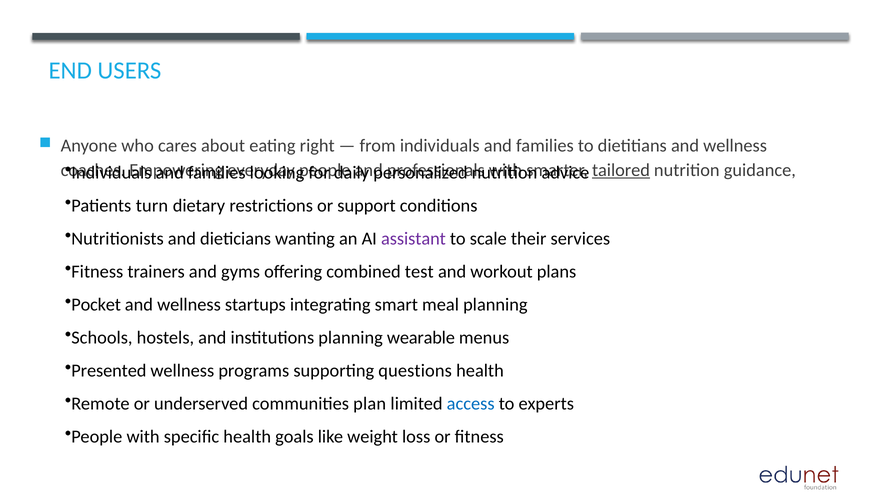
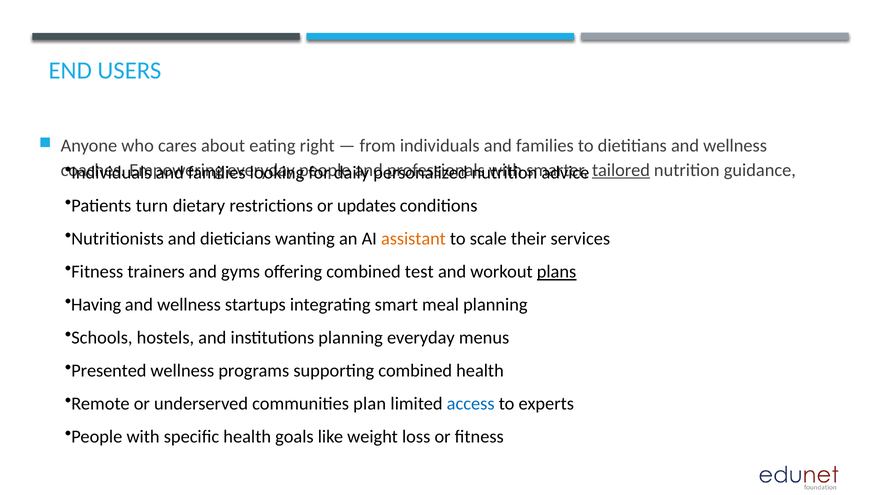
support: support -> updates
assistant colour: purple -> orange
plans underline: none -> present
Pocket: Pocket -> Having
planning wearable: wearable -> everyday
supporting questions: questions -> combined
